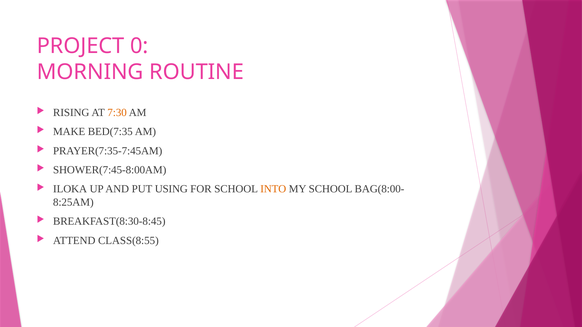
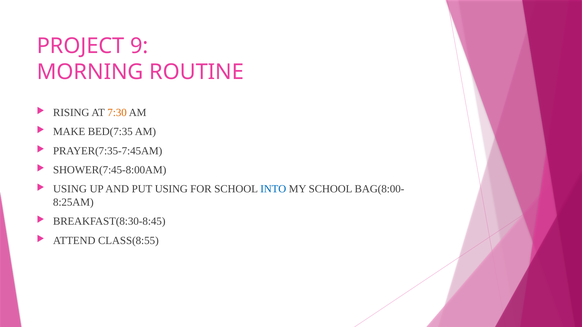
0: 0 -> 9
ILOKA at (70, 189): ILOKA -> USING
INTO colour: orange -> blue
